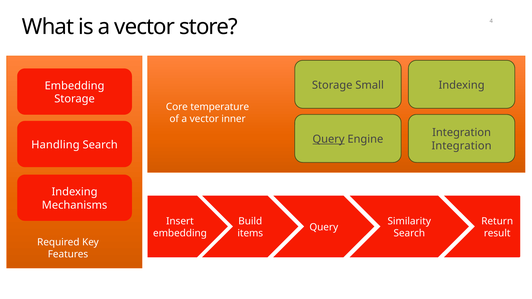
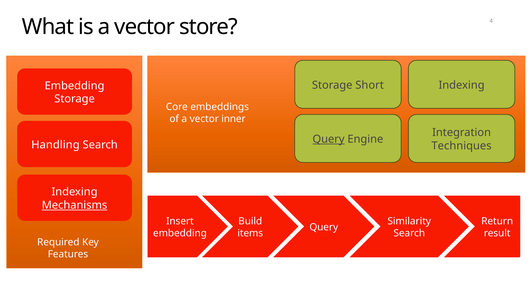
Small: Small -> Short
temperature: temperature -> embeddings
Integration at (462, 146): Integration -> Techniques
Mechanisms underline: none -> present
